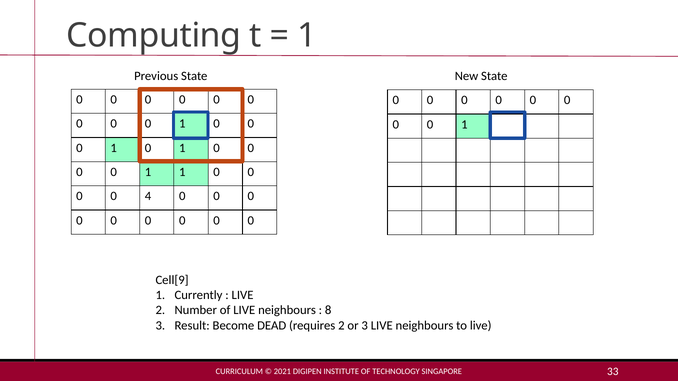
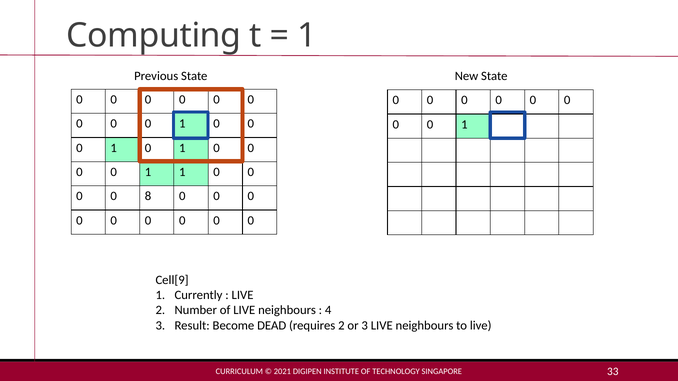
4: 4 -> 8
8: 8 -> 4
